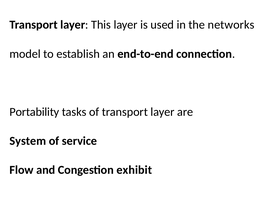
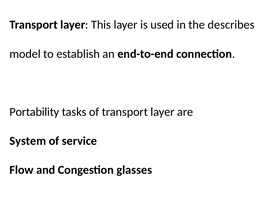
networks: networks -> describes
exhibit: exhibit -> glasses
